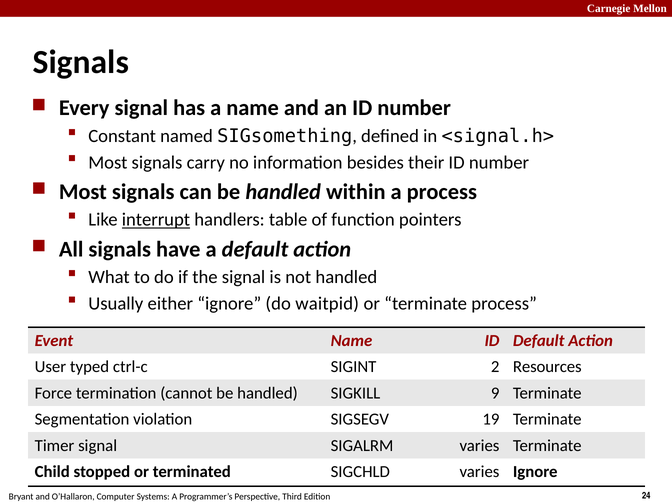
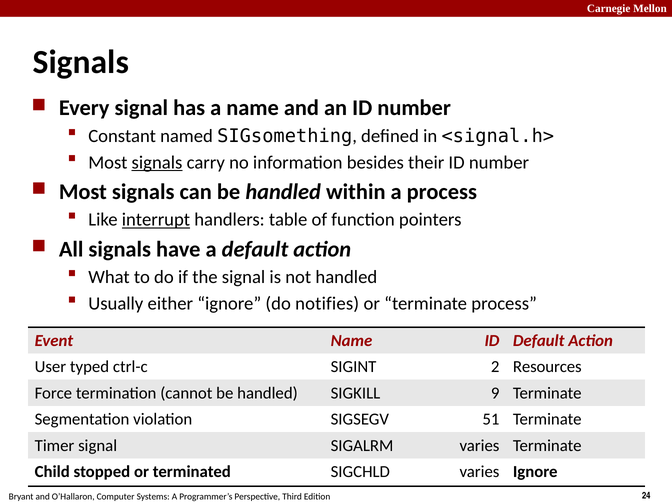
signals at (157, 162) underline: none -> present
waitpid: waitpid -> notifies
19: 19 -> 51
